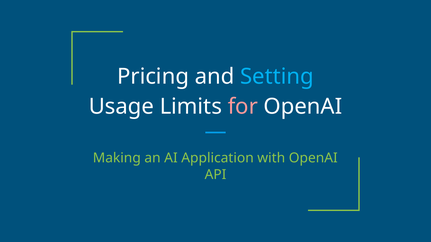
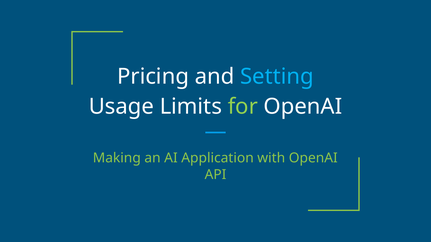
for colour: pink -> light green
